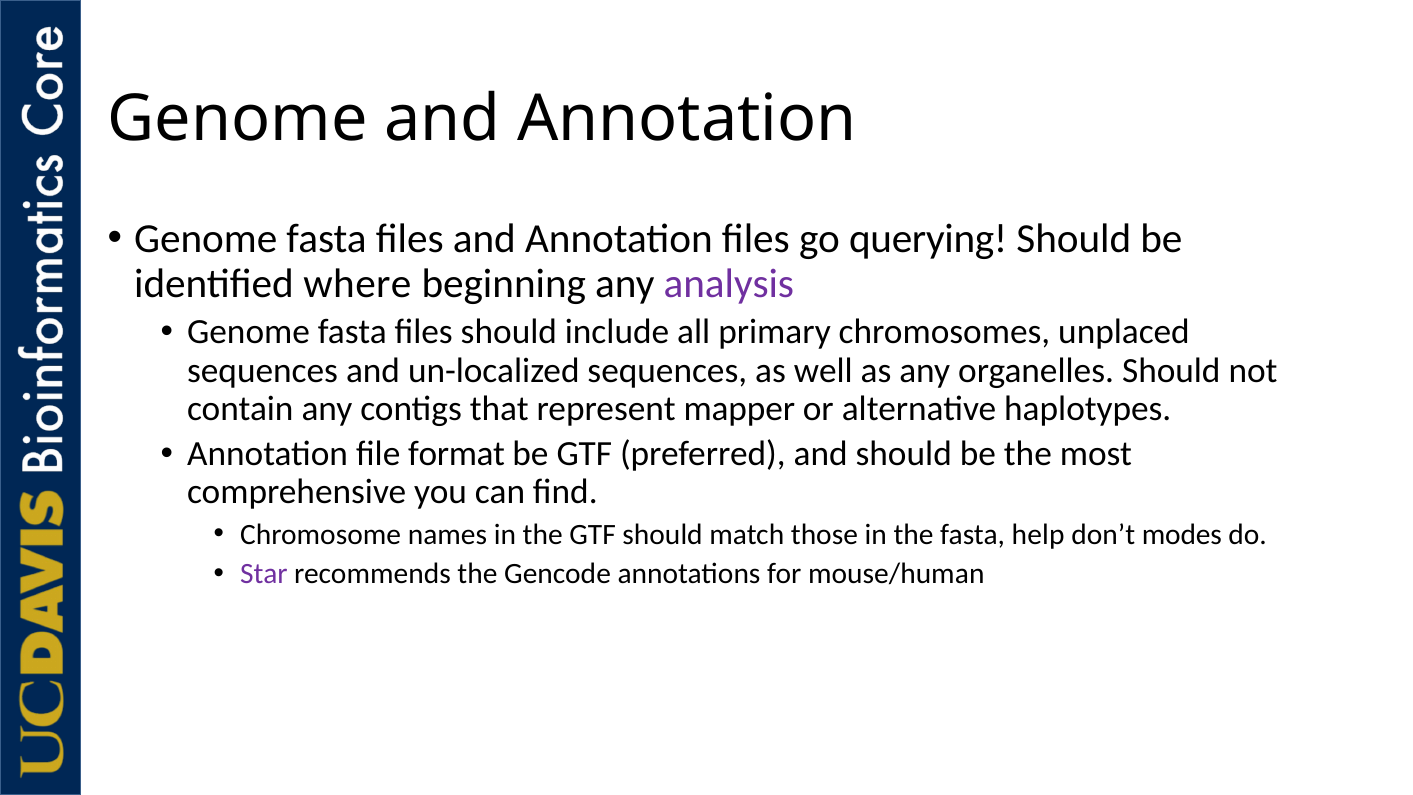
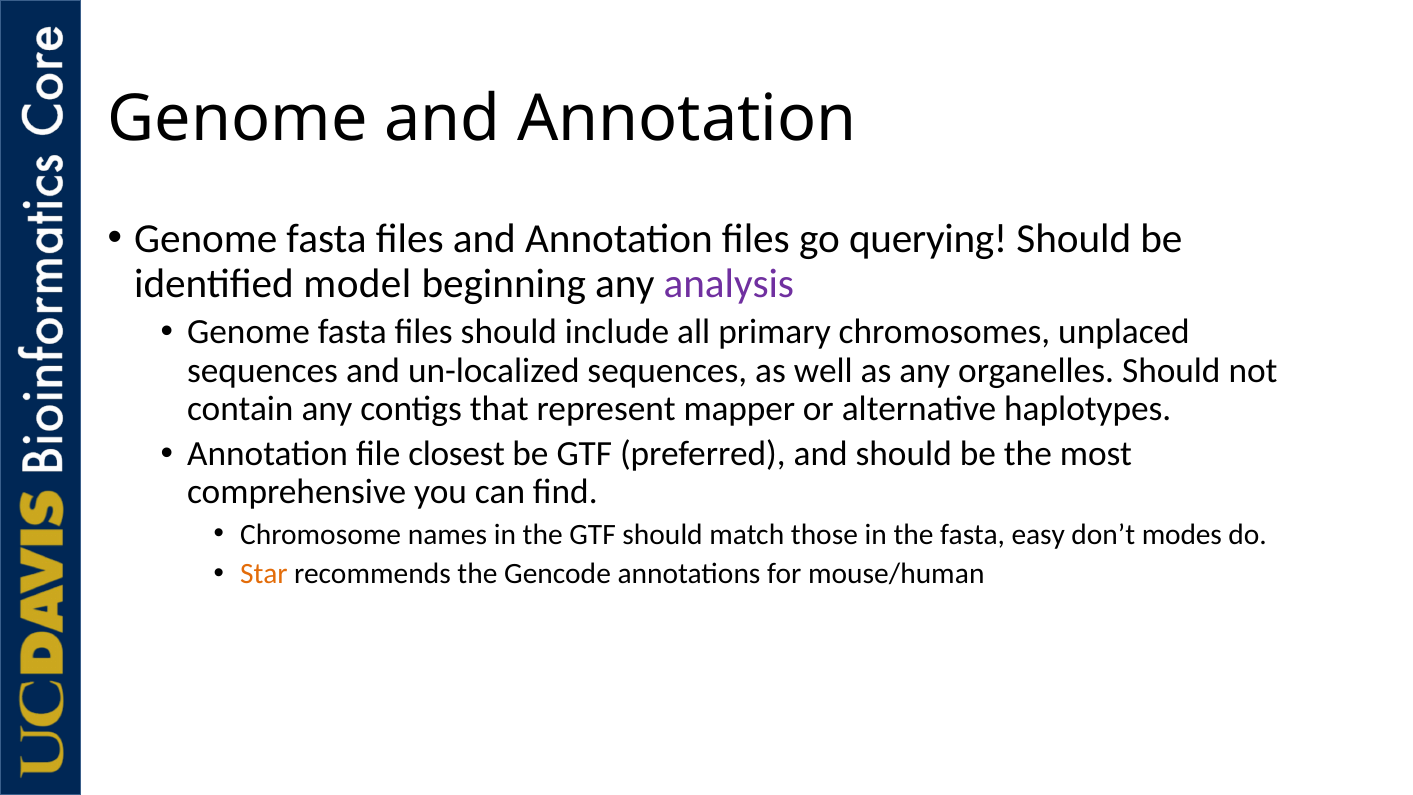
where: where -> model
format: format -> closest
help: help -> easy
Star colour: purple -> orange
